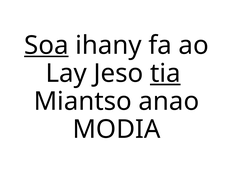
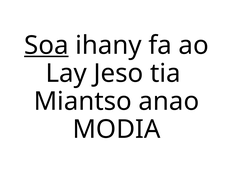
tia underline: present -> none
